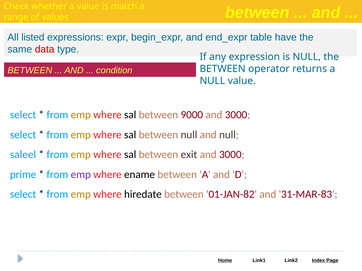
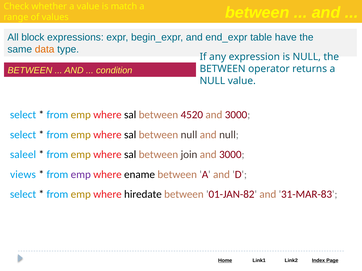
listed: listed -> block
data colour: red -> orange
9000: 9000 -> 4520
exit: exit -> join
prime: prime -> views
